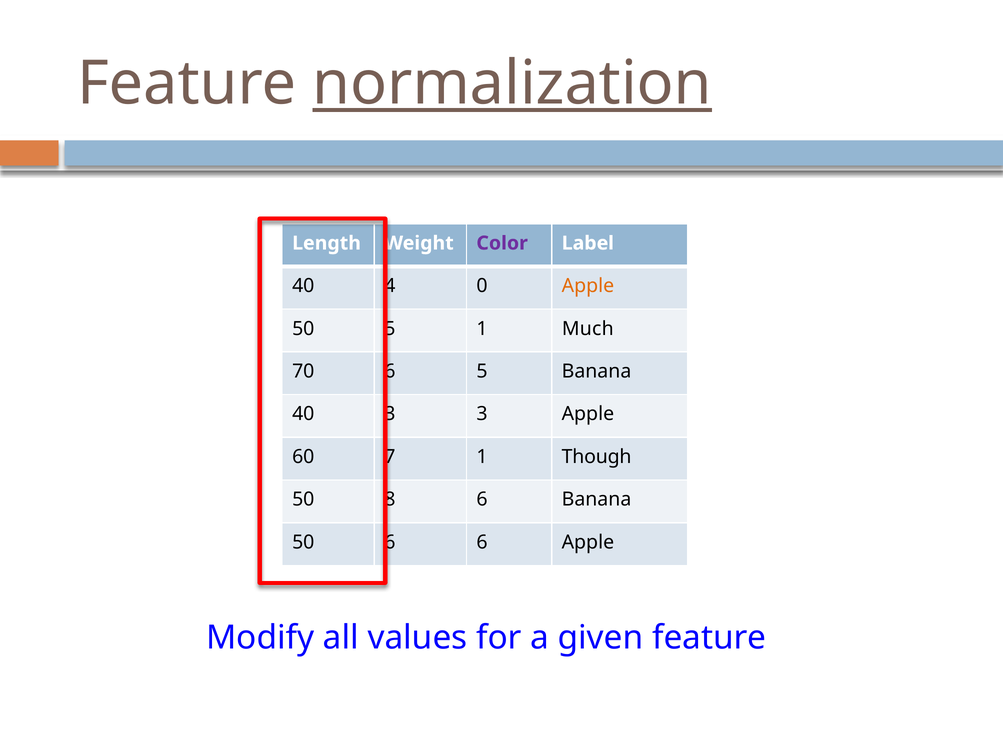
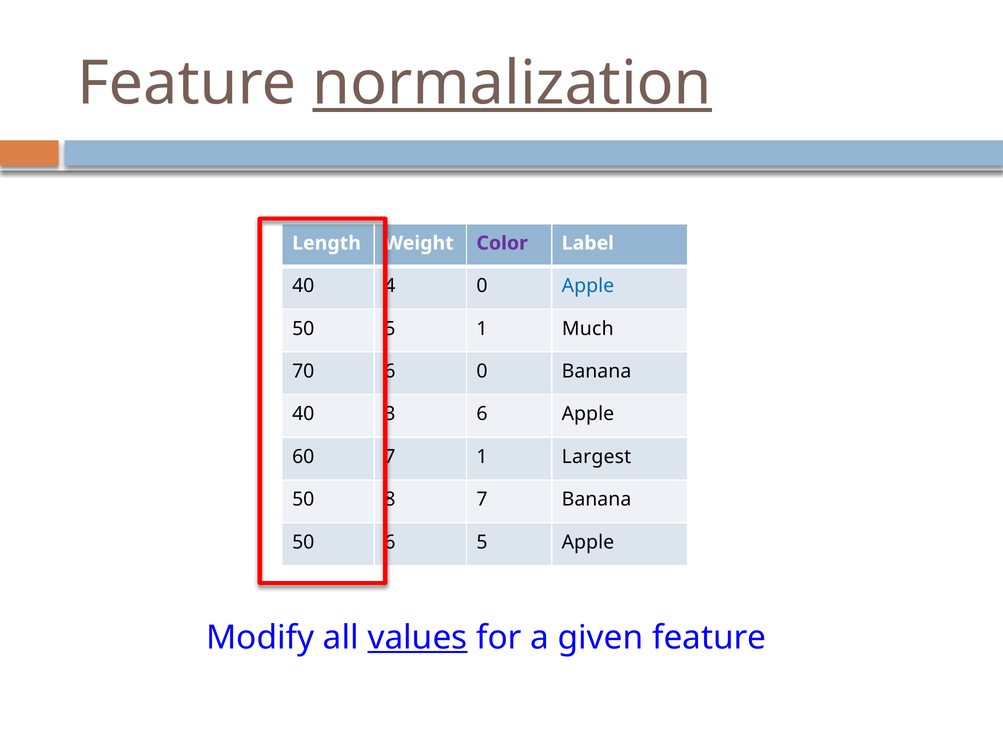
Apple at (588, 286) colour: orange -> blue
5 at (482, 371): 5 -> 0
3 at (482, 414): 3 -> 6
Though: Though -> Largest
6 at (482, 500): 6 -> 7
6 at (482, 542): 6 -> 5
values underline: none -> present
